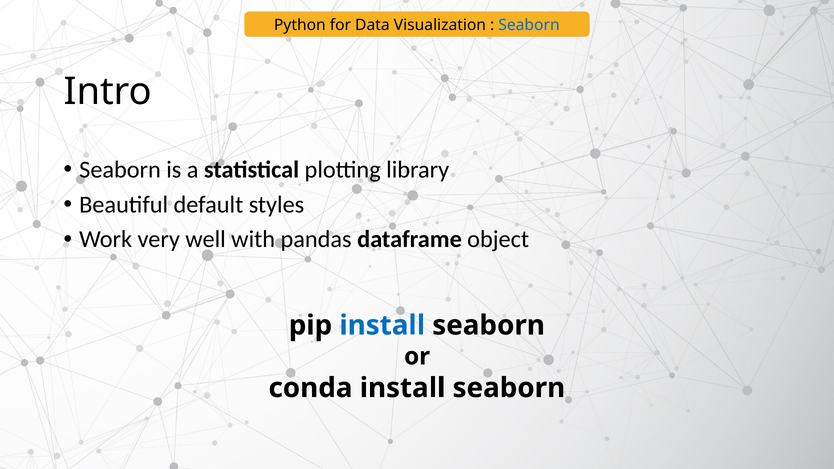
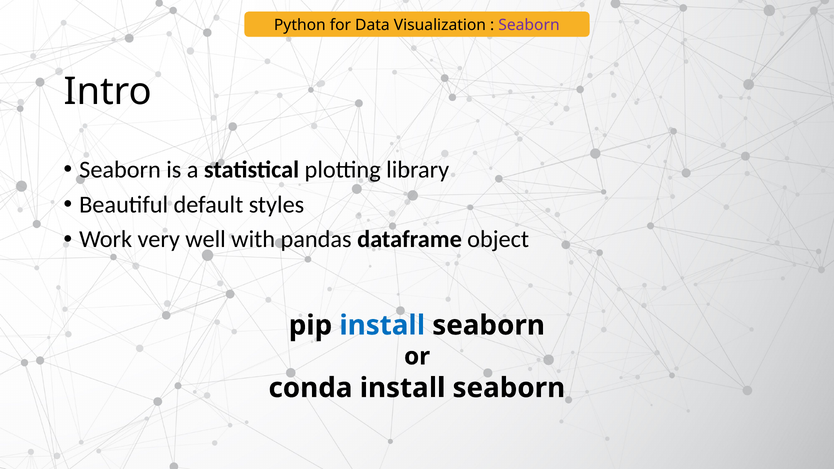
Seaborn at (529, 25) colour: blue -> purple
